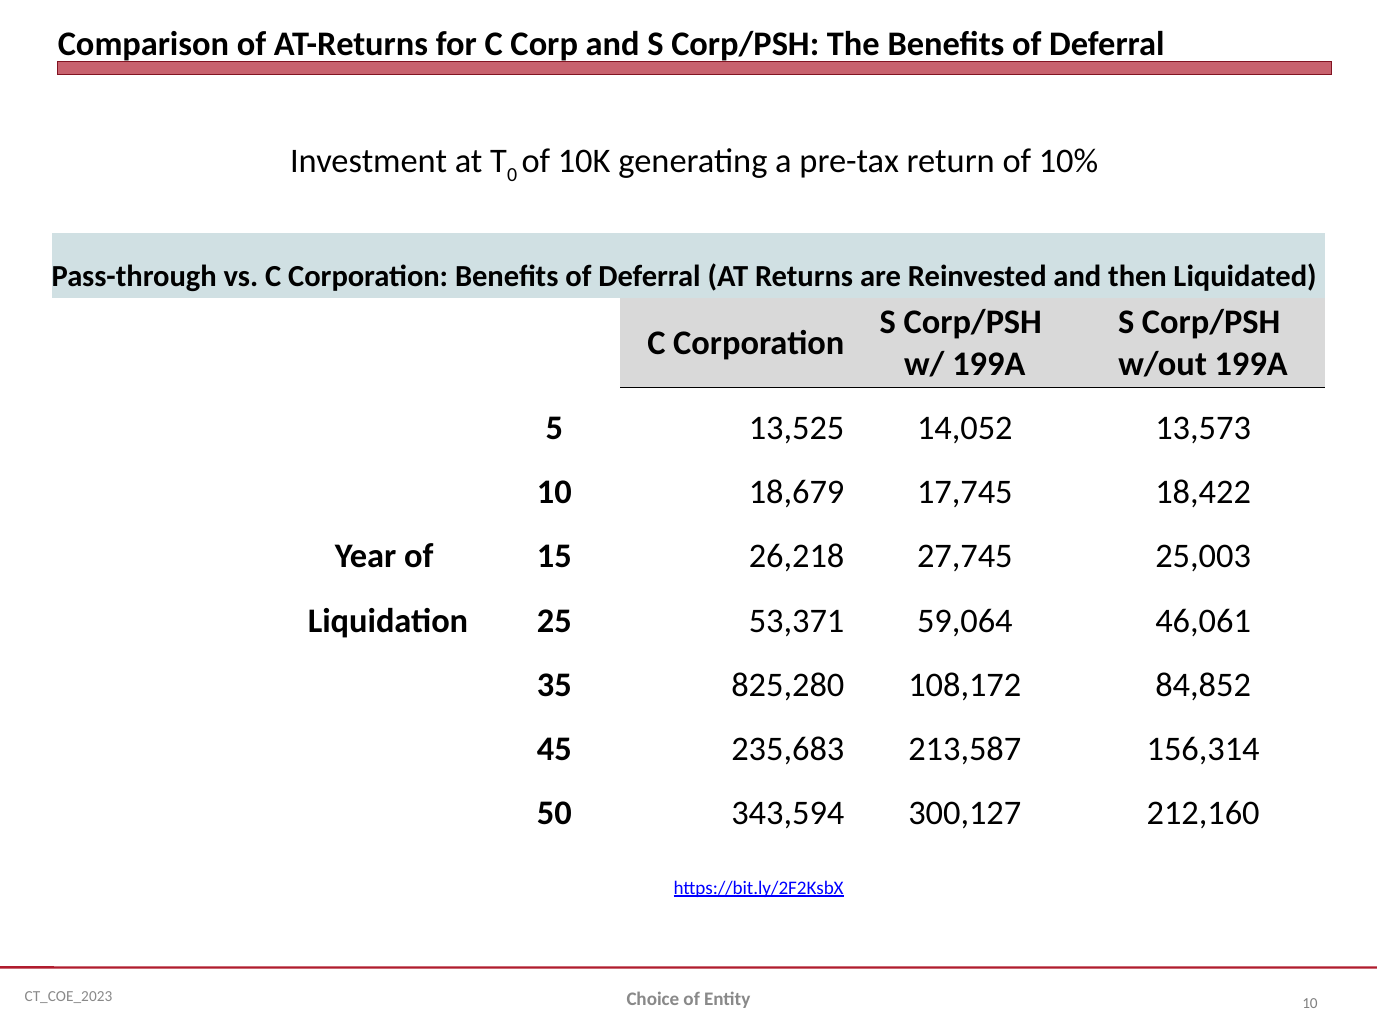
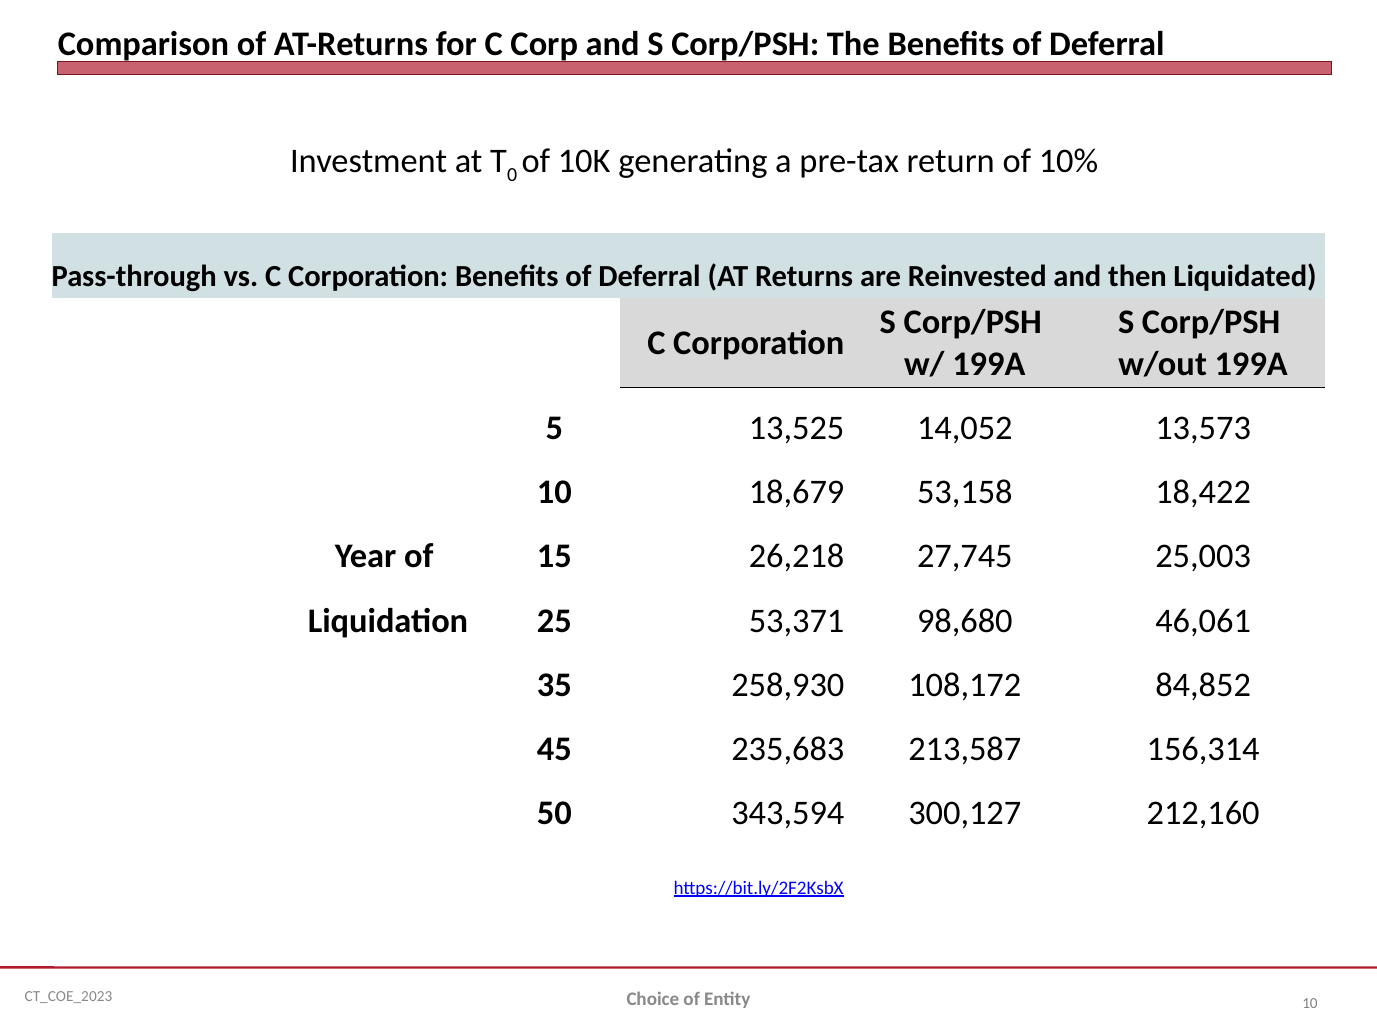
17,745: 17,745 -> 53,158
59,064: 59,064 -> 98,680
825,280: 825,280 -> 258,930
